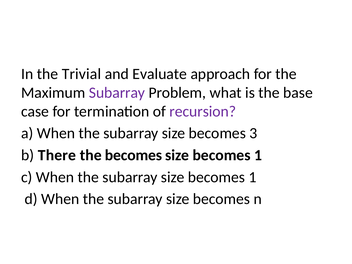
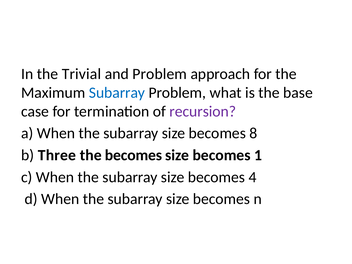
and Evaluate: Evaluate -> Problem
Subarray at (117, 93) colour: purple -> blue
3: 3 -> 8
There: There -> Three
subarray size becomes 1: 1 -> 4
